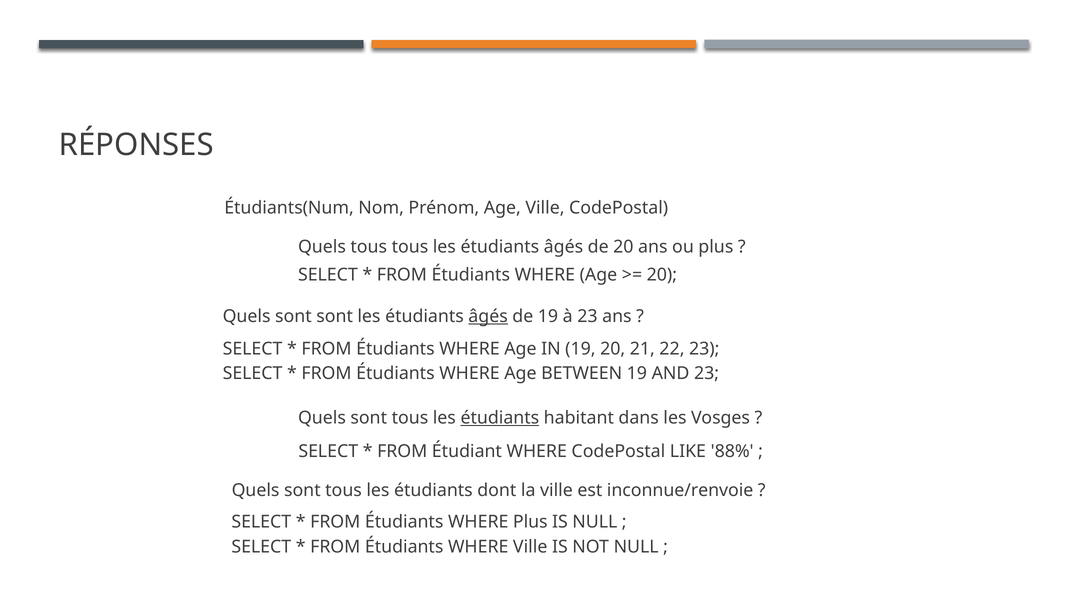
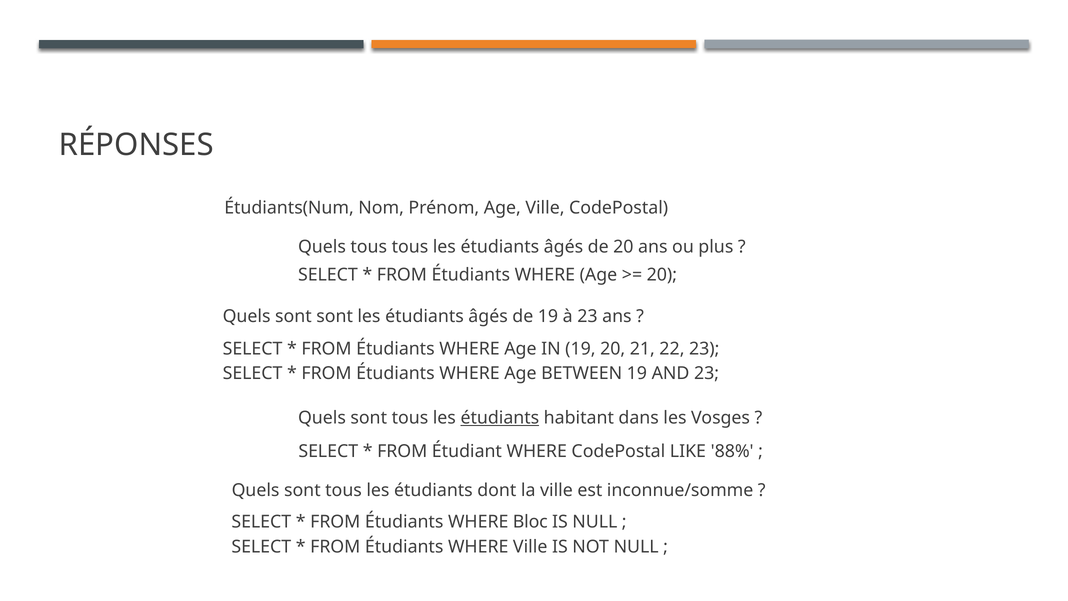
âgés at (488, 316) underline: present -> none
inconnue/renvoie: inconnue/renvoie -> inconnue/somme
WHERE Plus: Plus -> Bloc
